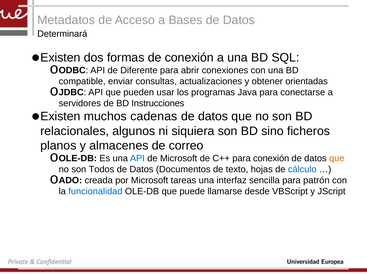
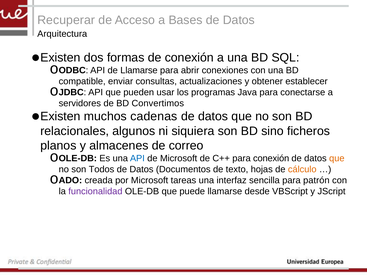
Metadatos: Metadatos -> Recuperar
Determinará: Determinará -> Arquitectura
de Diferente: Diferente -> Llamarse
orientadas: orientadas -> establecer
Instrucciones: Instrucciones -> Convertimos
cálculo colour: blue -> orange
funcionalidad colour: blue -> purple
